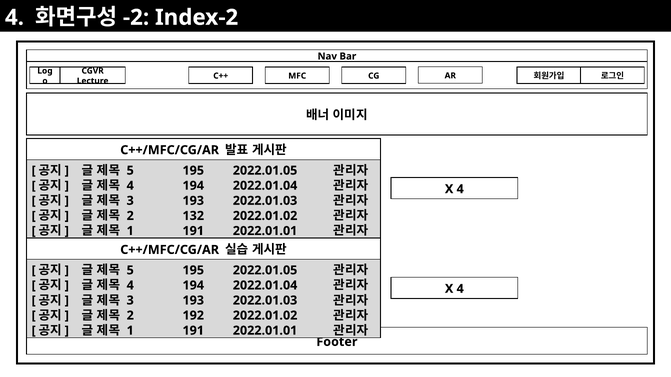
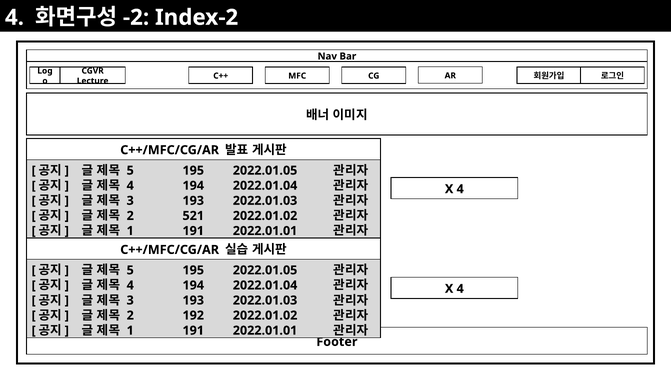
132: 132 -> 521
